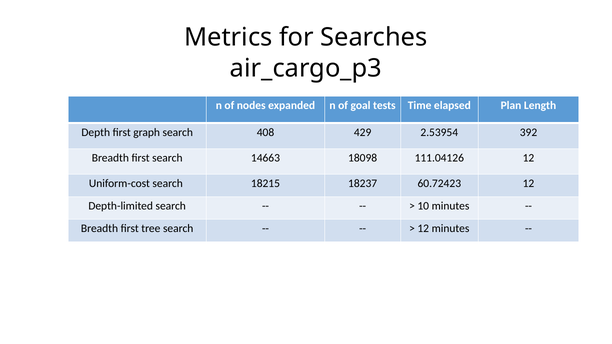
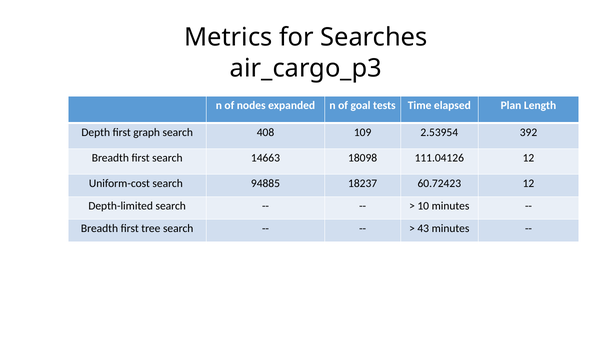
429: 429 -> 109
18215: 18215 -> 94885
12 at (423, 229): 12 -> 43
